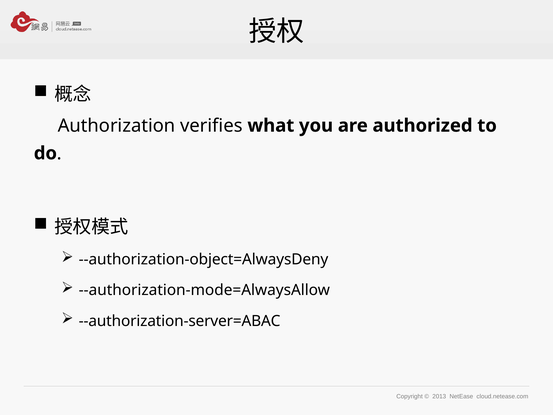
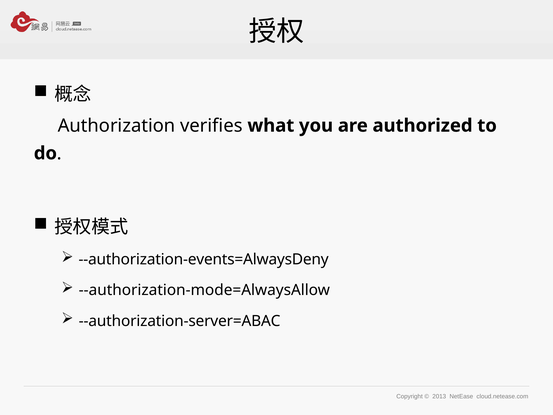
--authorization-object=AlwaysDeny: --authorization-object=AlwaysDeny -> --authorization-events=AlwaysDeny
